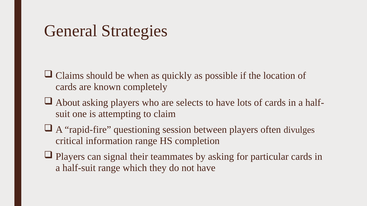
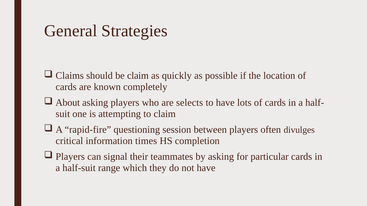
be when: when -> claim
information range: range -> times
